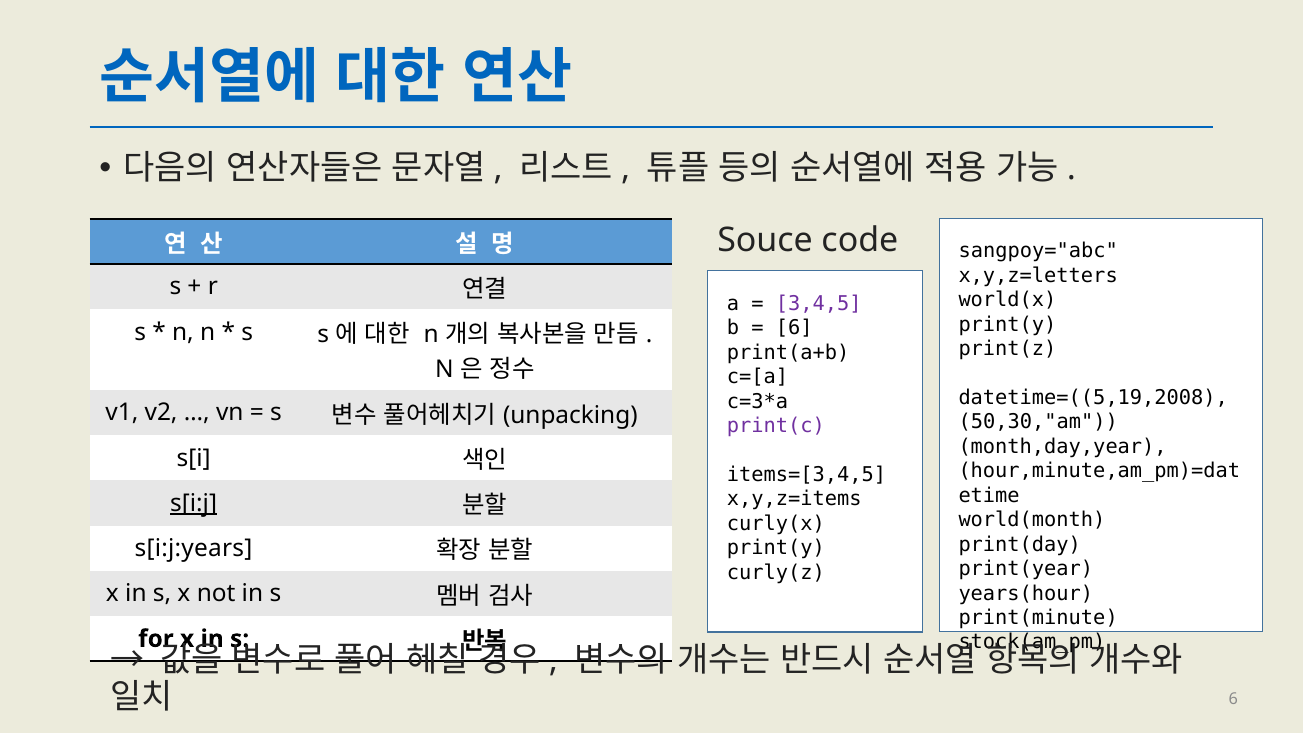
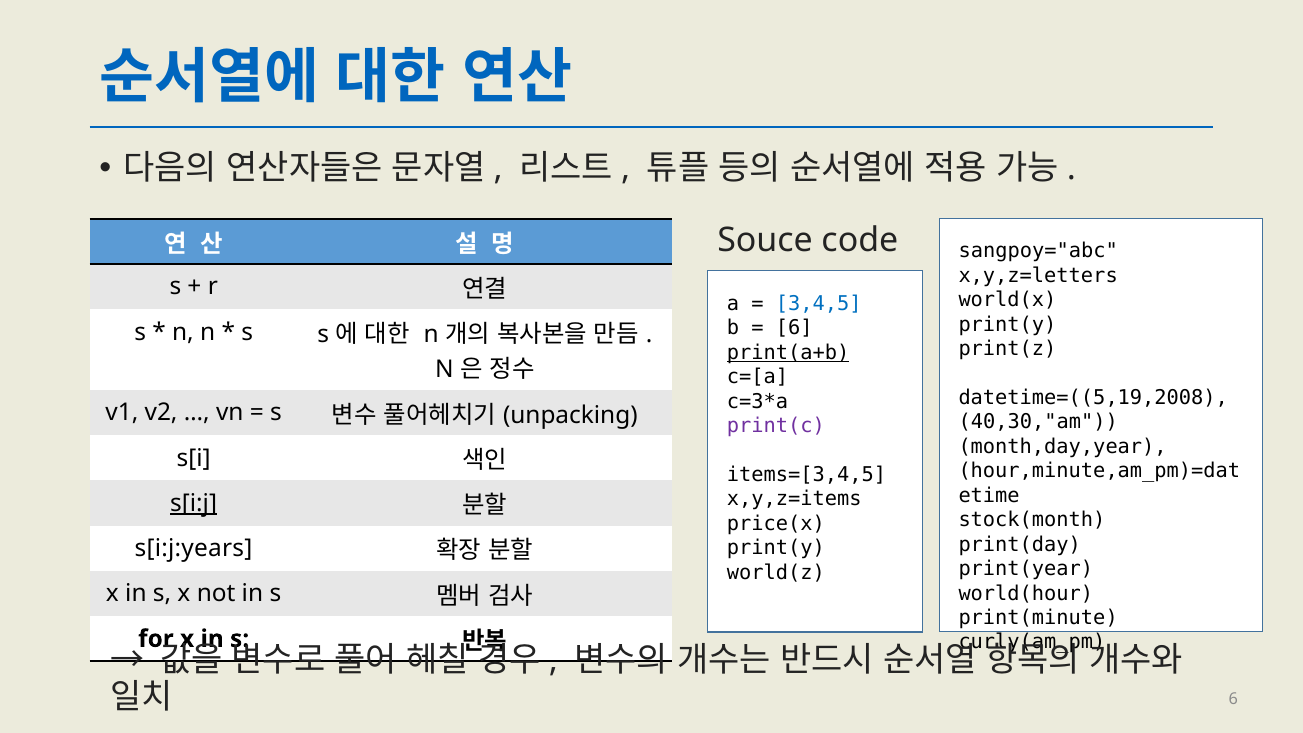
3,4,5 colour: purple -> blue
print(a+b underline: none -> present
50,30,"am: 50,30,"am -> 40,30,"am
world(month: world(month -> stock(month
curly(x: curly(x -> price(x
curly(z: curly(z -> world(z
years(hour: years(hour -> world(hour
stock(am_pm: stock(am_pm -> curly(am_pm
